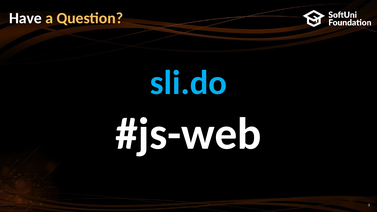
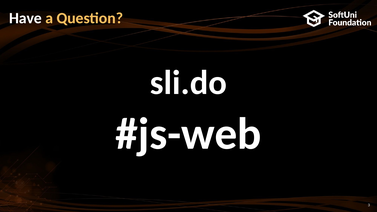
sli.do colour: light blue -> white
